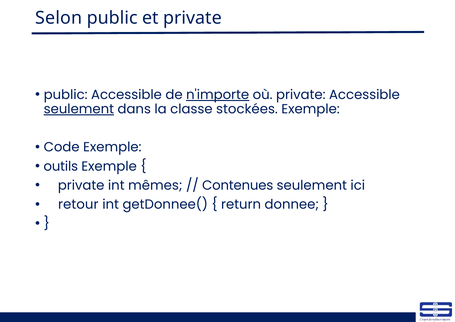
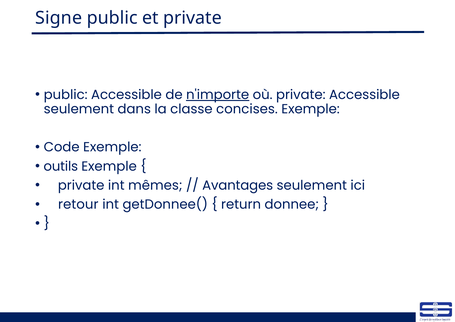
Selon: Selon -> Signe
seulement at (79, 109) underline: present -> none
stockées: stockées -> concises
Contenues: Contenues -> Avantages
